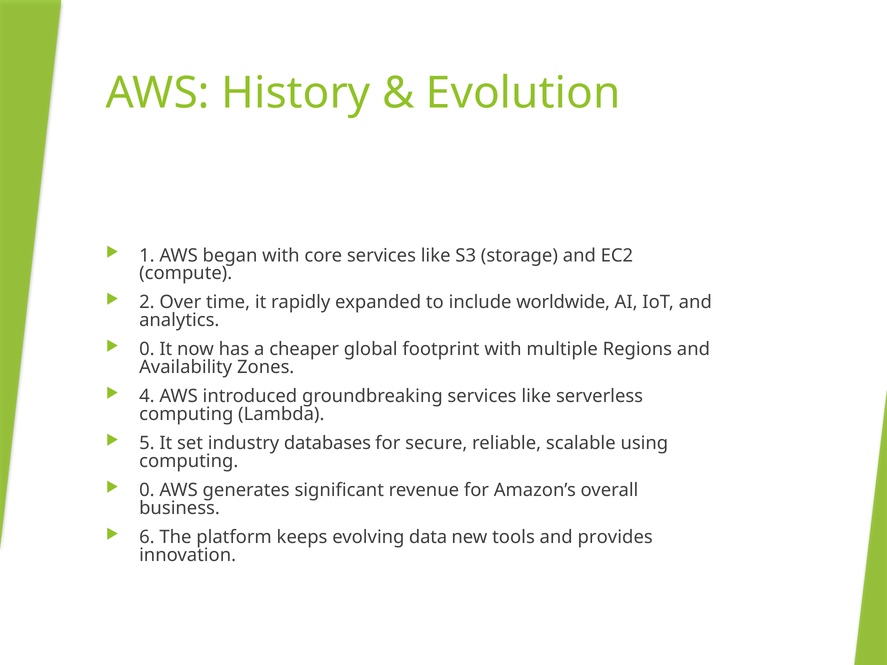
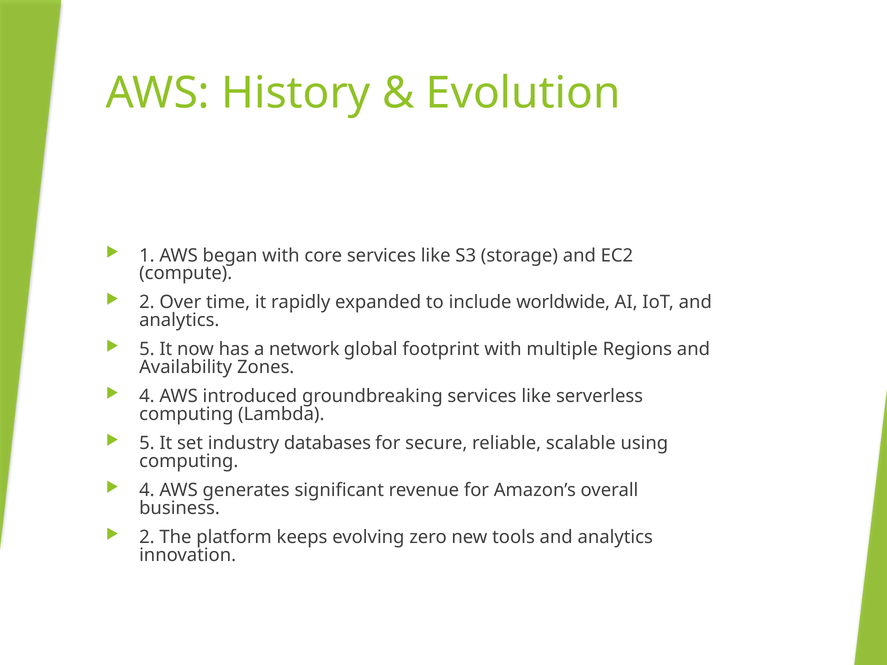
0 at (147, 349): 0 -> 5
cheaper: cheaper -> network
0 at (147, 490): 0 -> 4
6 at (147, 537): 6 -> 2
data: data -> zero
tools and provides: provides -> analytics
